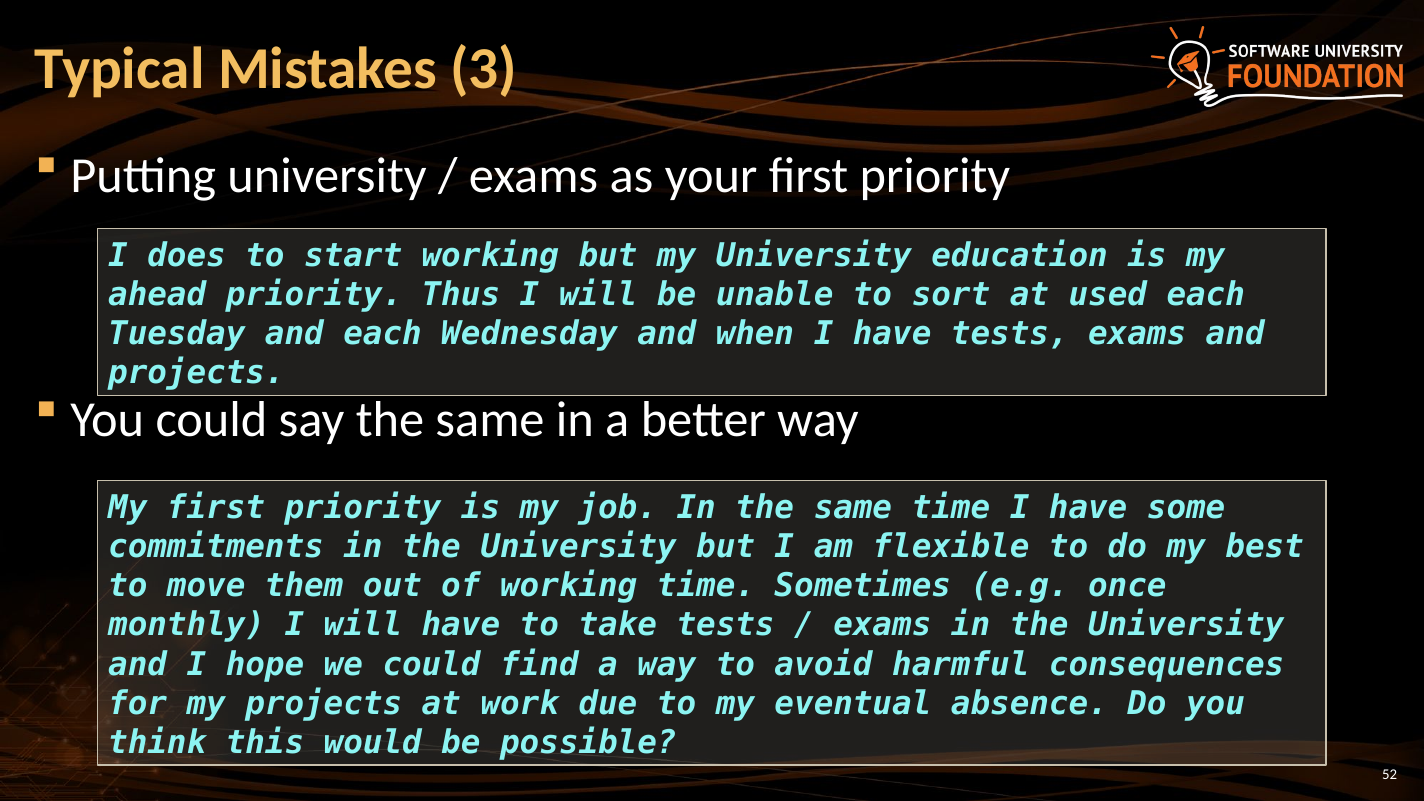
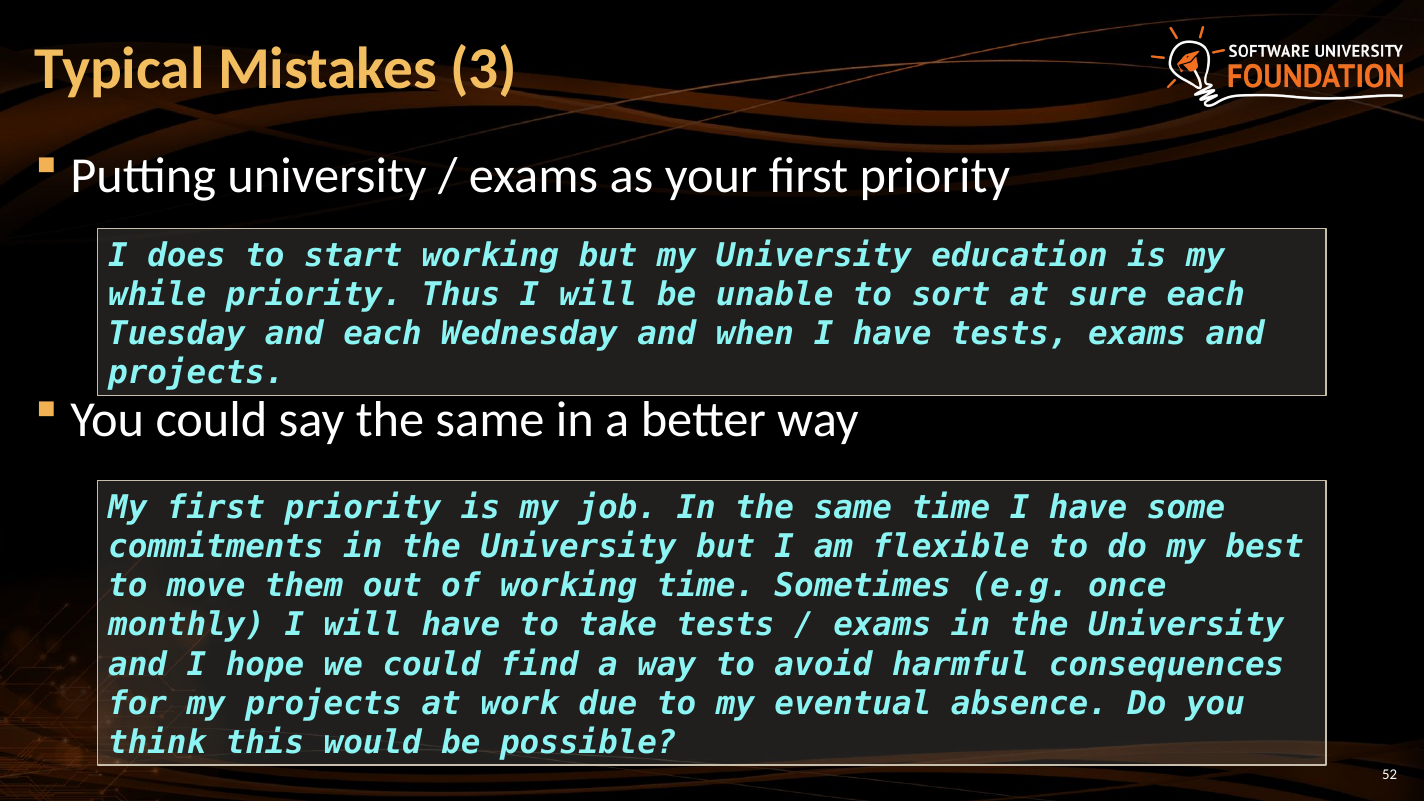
ahead: ahead -> while
used: used -> sure
